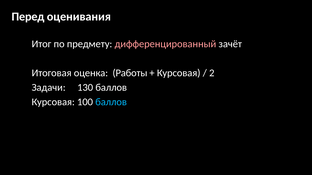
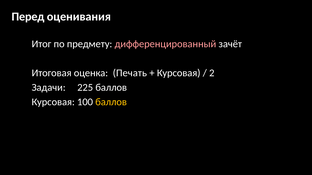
Работы: Работы -> Печать
130: 130 -> 225
баллов at (111, 102) colour: light blue -> yellow
